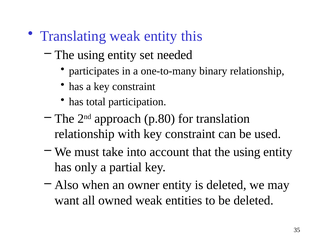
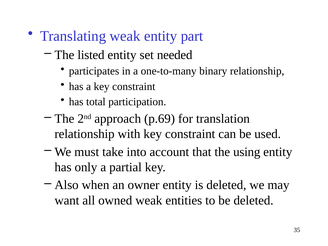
this: this -> part
using at (91, 55): using -> listed
p.80: p.80 -> p.69
